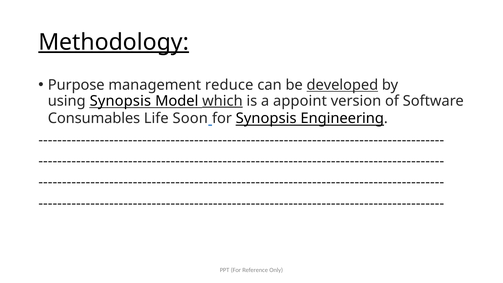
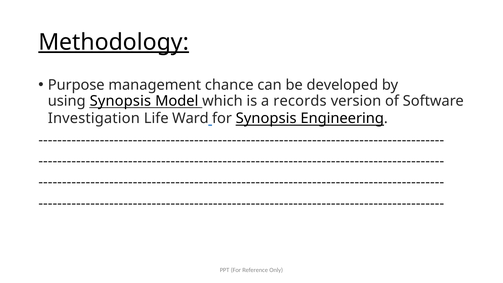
reduce: reduce -> chance
developed underline: present -> none
which underline: present -> none
appoint: appoint -> records
Consumables: Consumables -> Investigation
Soon: Soon -> Ward
